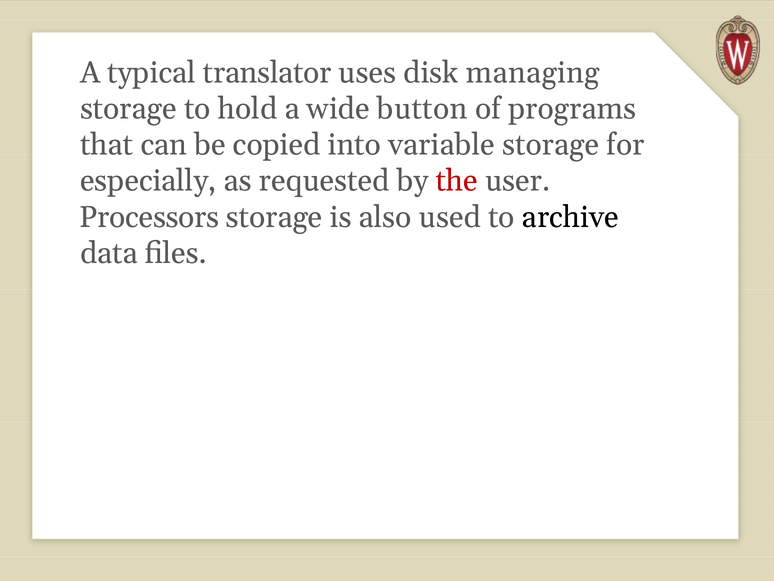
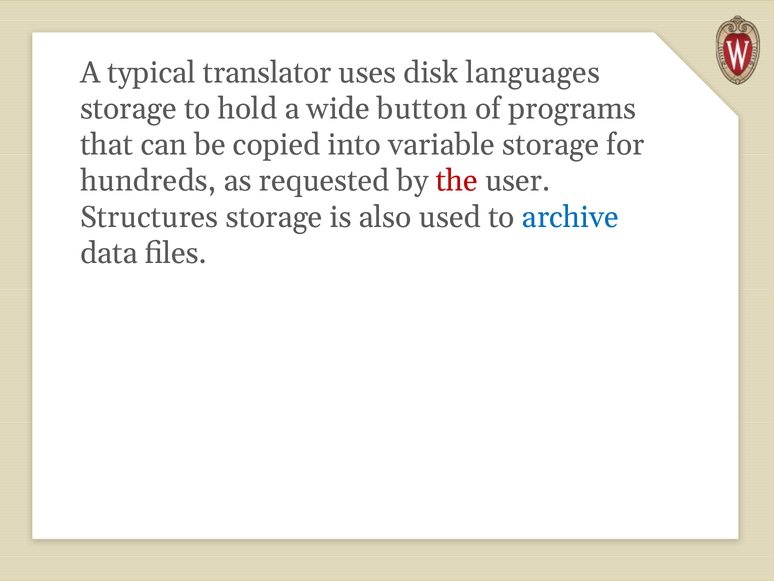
managing: managing -> languages
especially: especially -> hundreds
Processors: Processors -> Structures
archive colour: black -> blue
